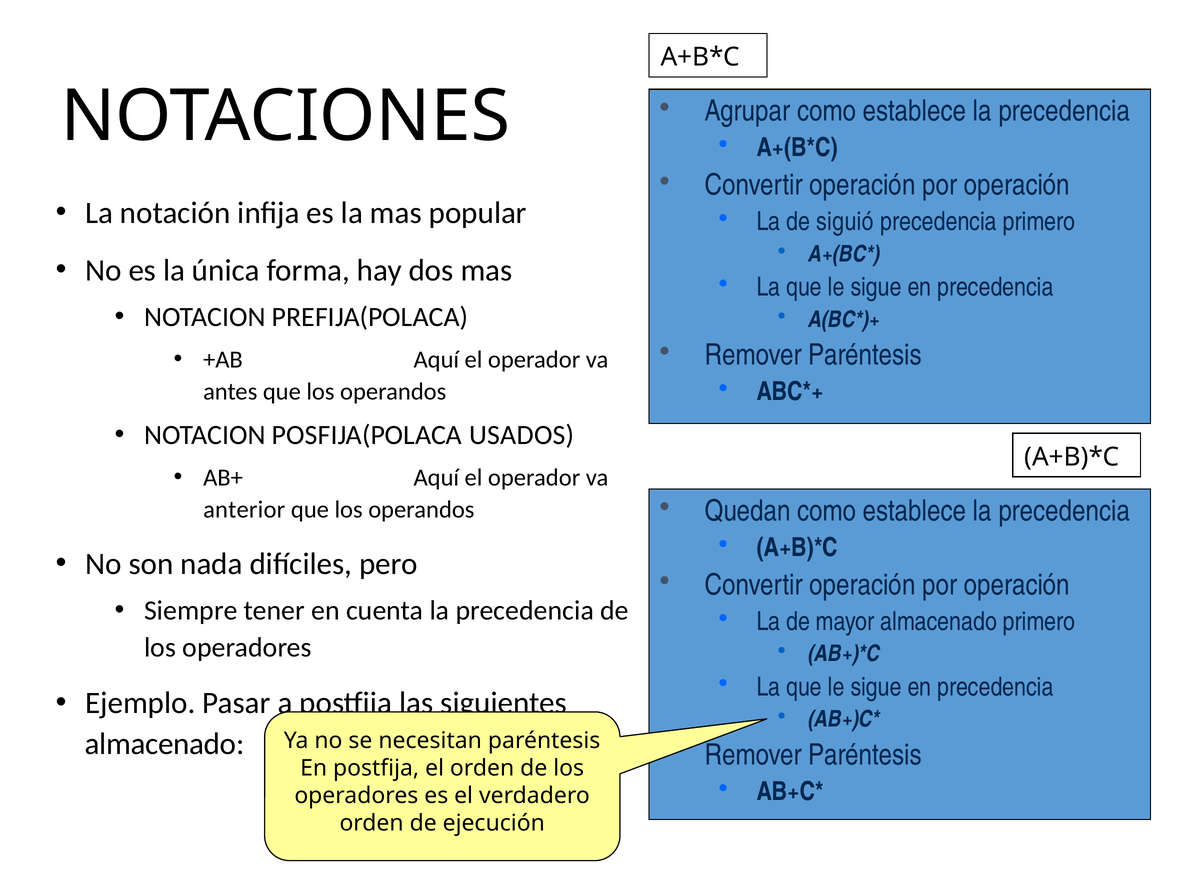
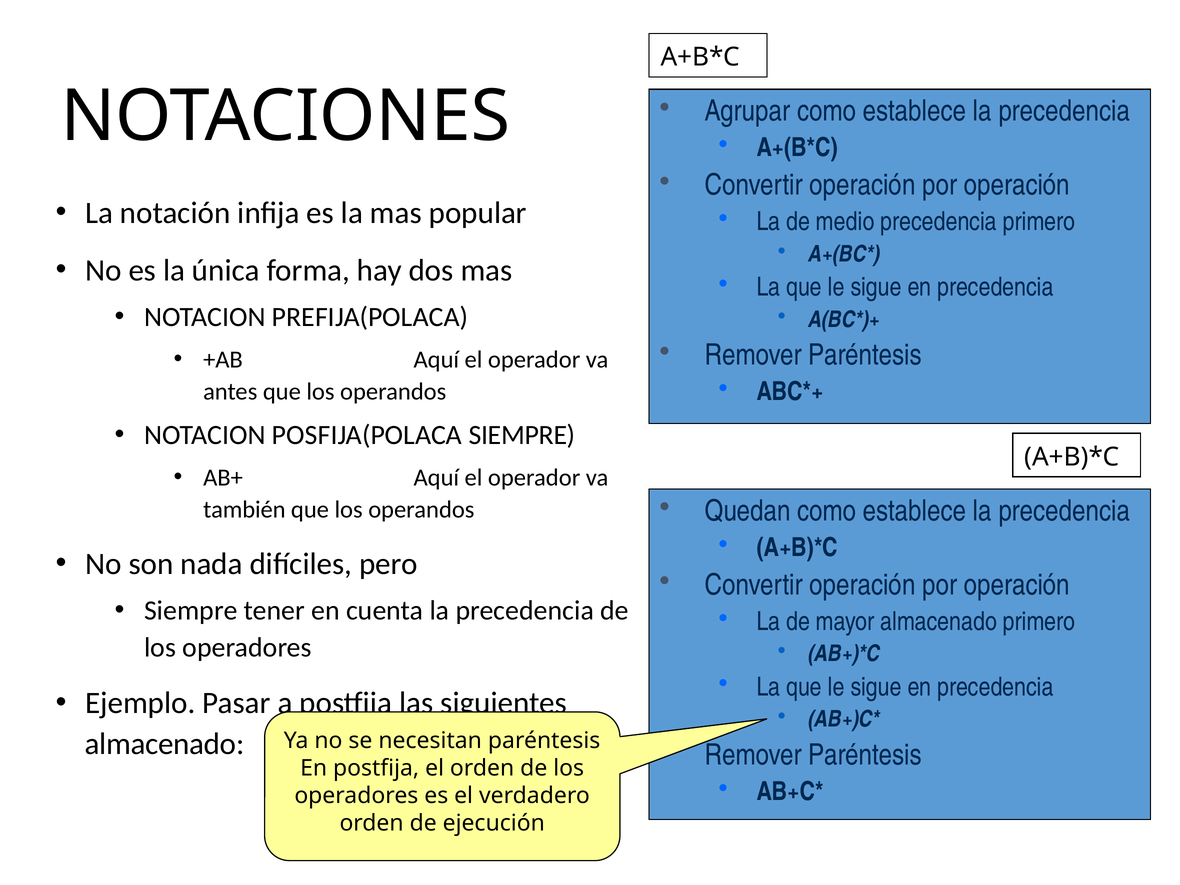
siguió: siguió -> medio
POSFIJA(POLACA USADOS: USADOS -> SIEMPRE
anterior: anterior -> también
